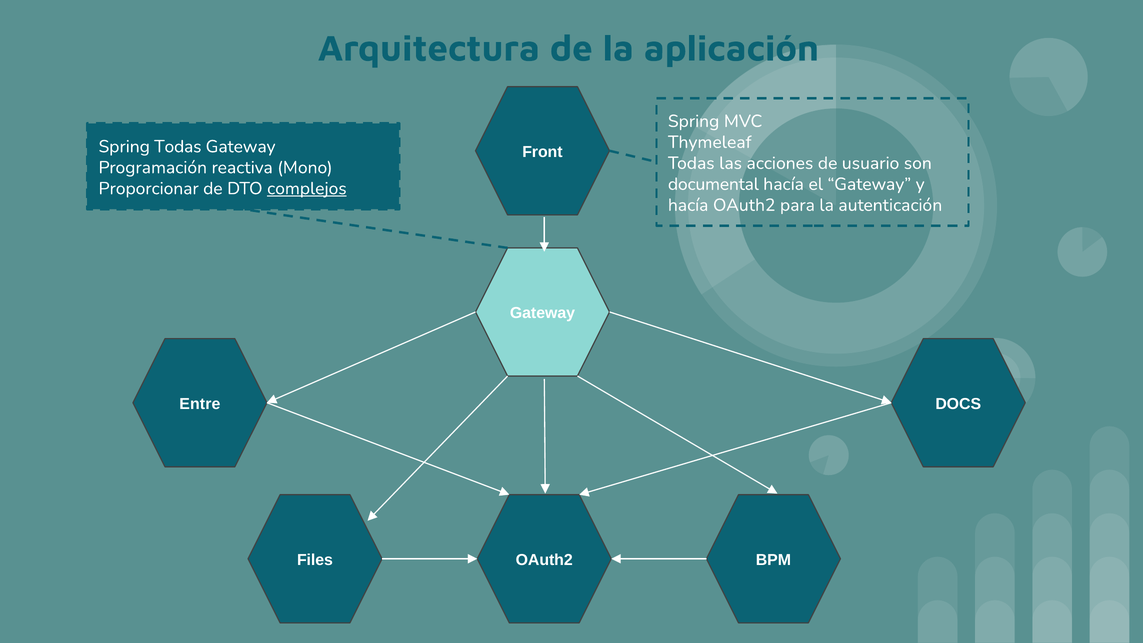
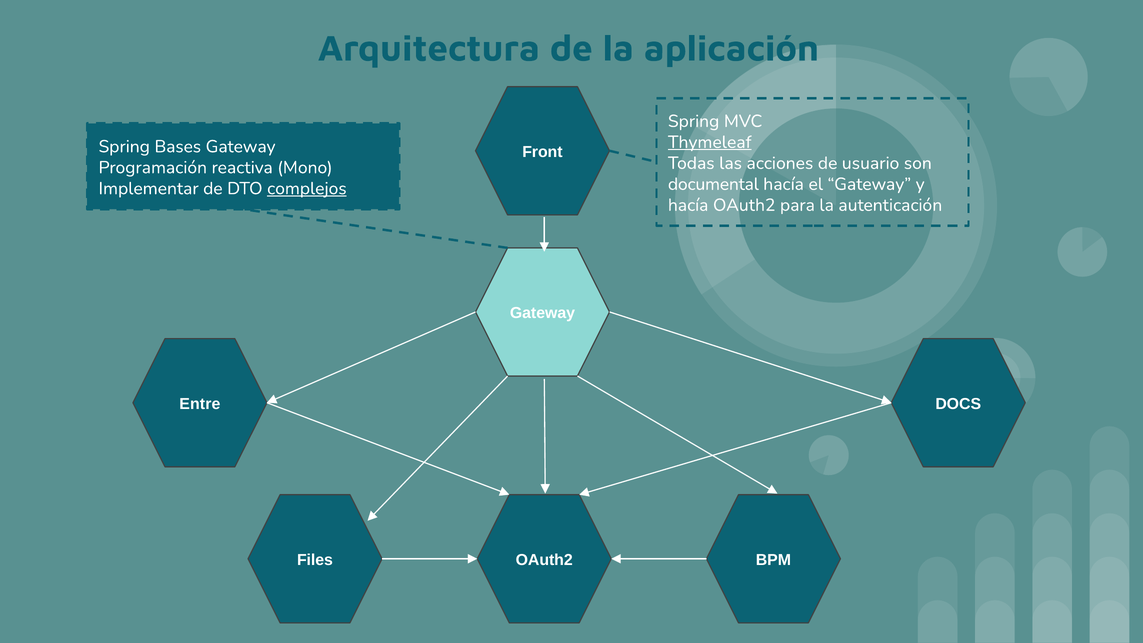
Thymeleaf underline: none -> present
Spring Todas: Todas -> Bases
Proporcionar: Proporcionar -> Implementar
